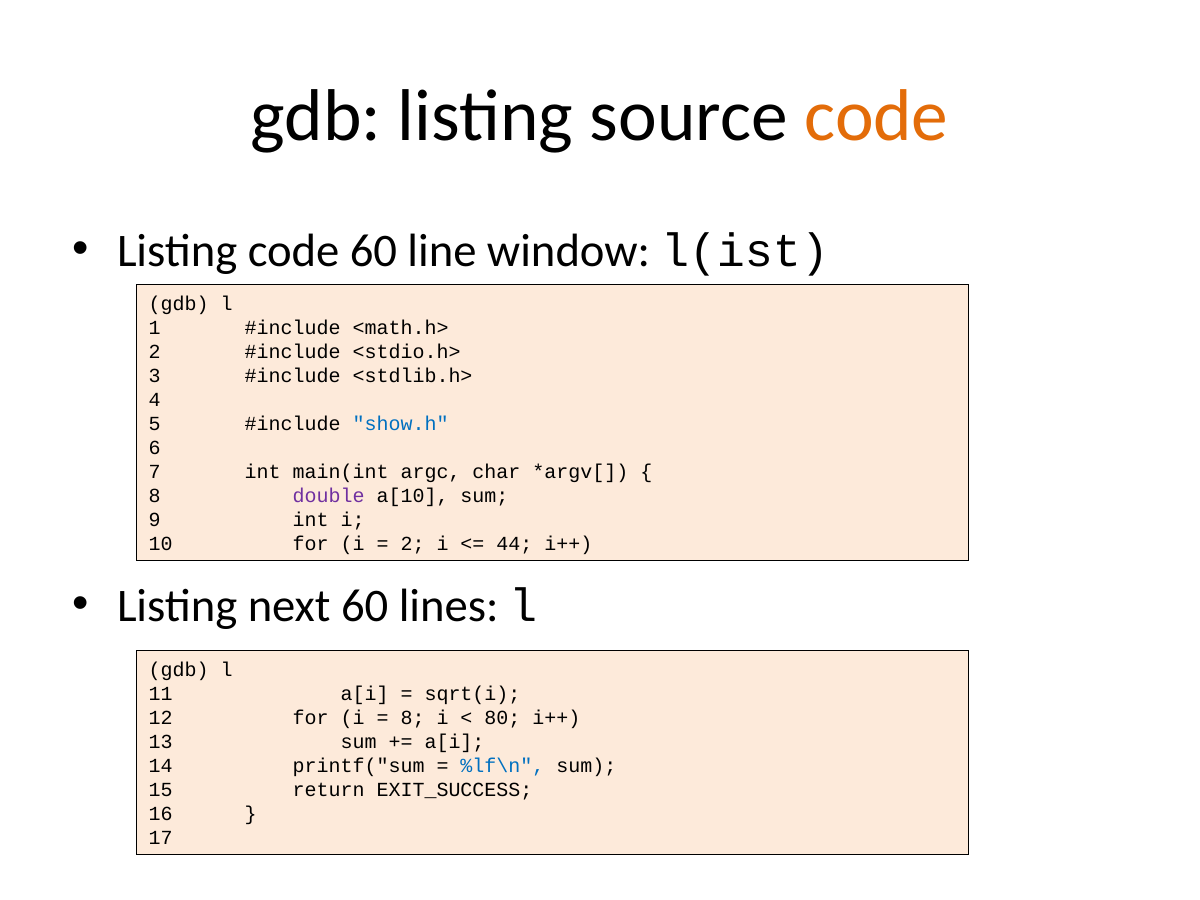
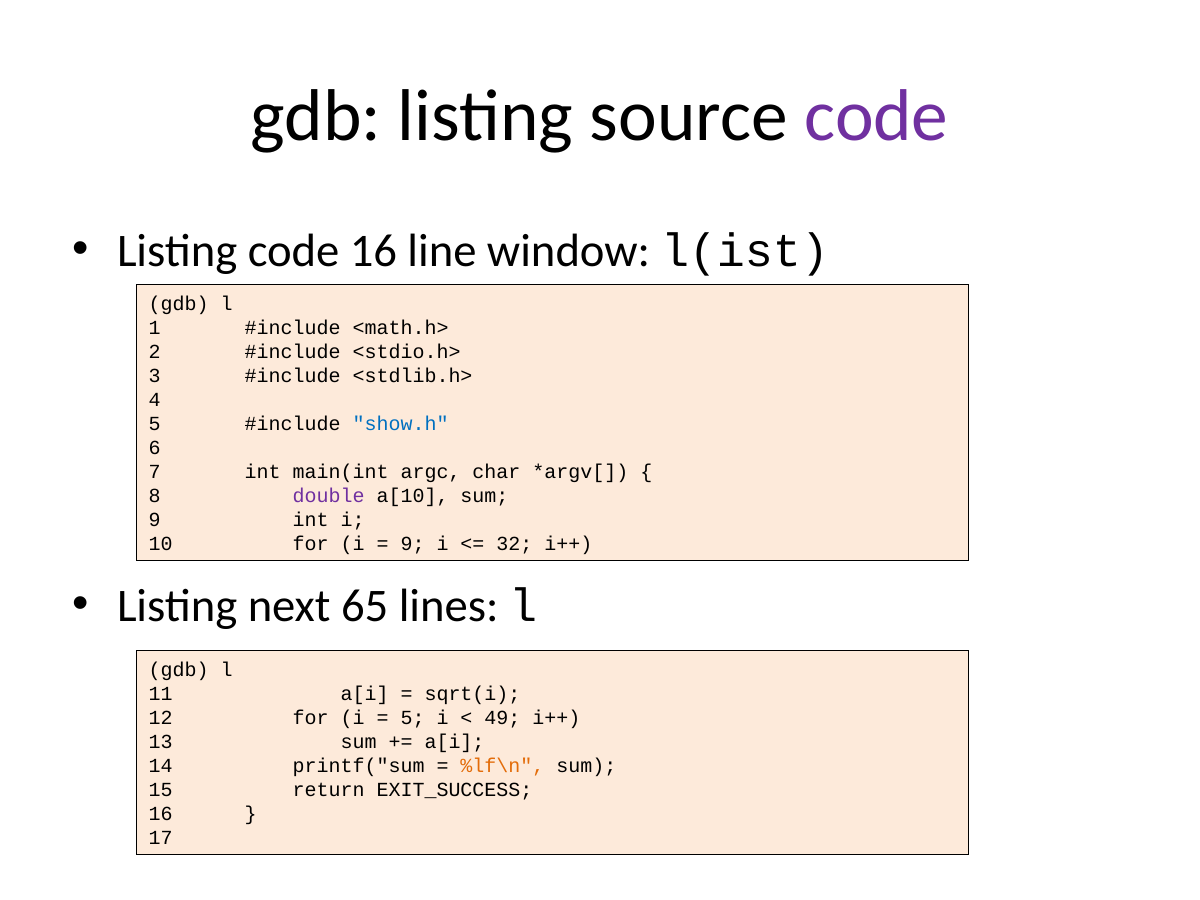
code at (876, 116) colour: orange -> purple
code 60: 60 -> 16
2 at (413, 544): 2 -> 9
44: 44 -> 32
next 60: 60 -> 65
8 at (413, 718): 8 -> 5
80: 80 -> 49
%lf\n colour: blue -> orange
